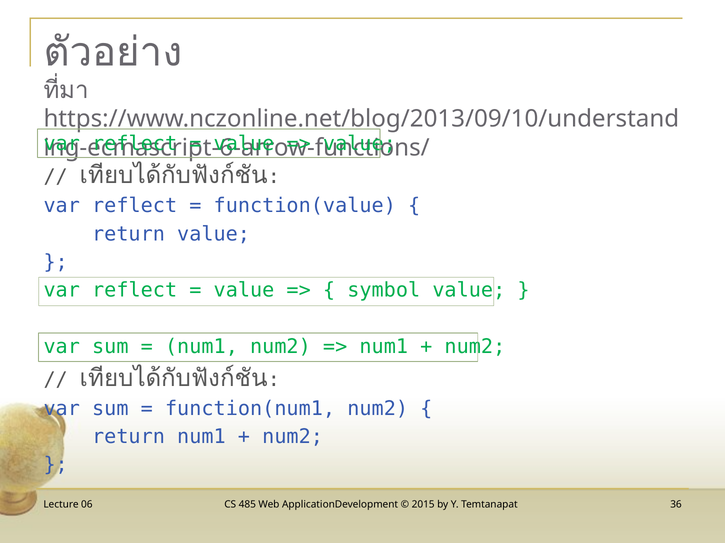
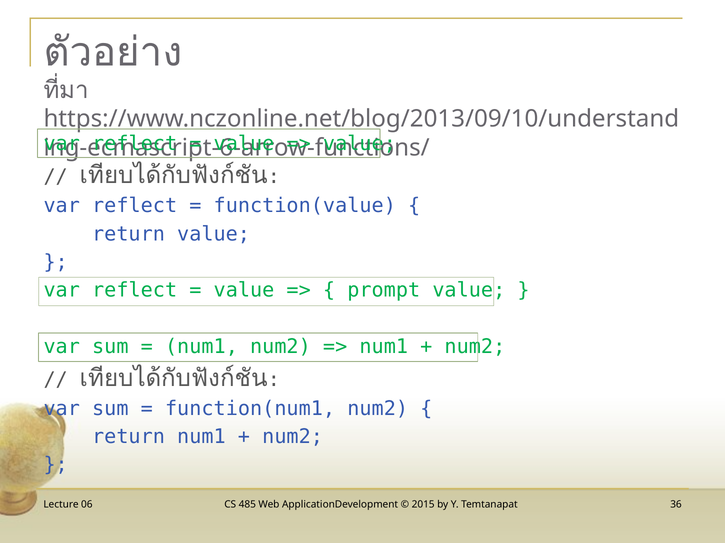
symbol: symbol -> prompt
